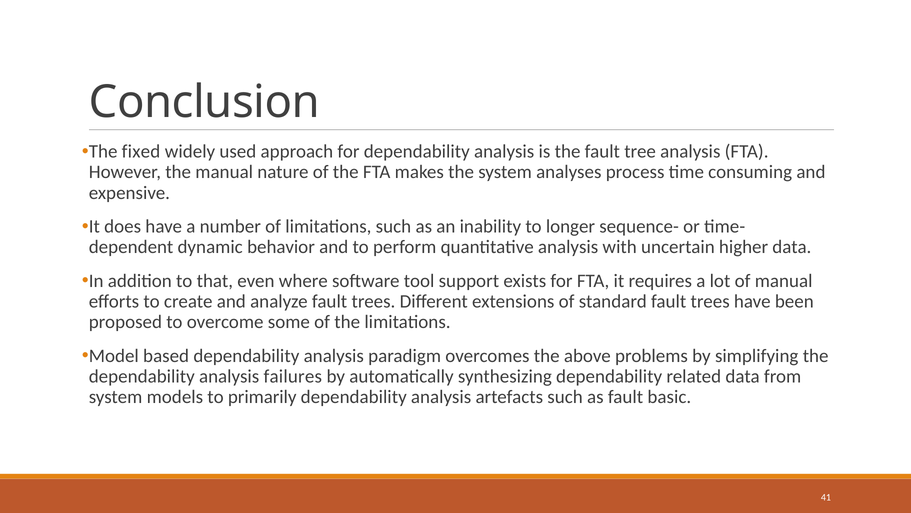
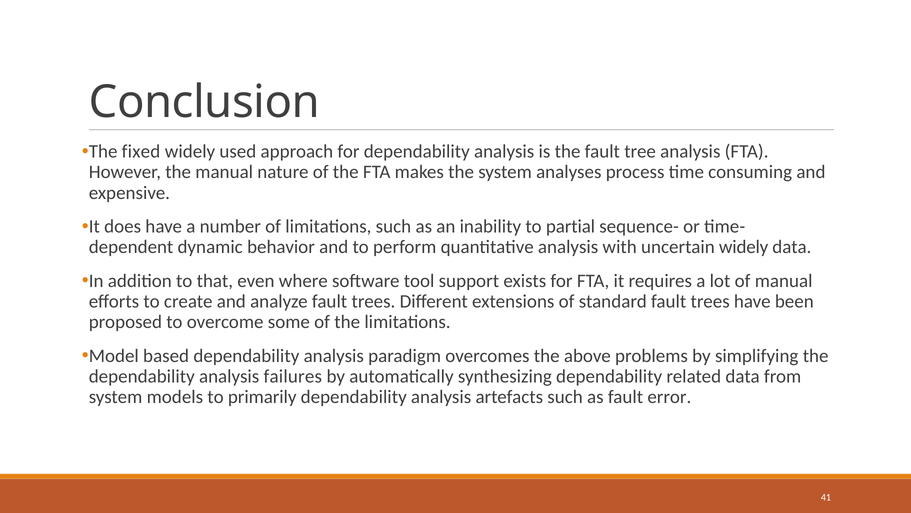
longer: longer -> partial
uncertain higher: higher -> widely
basic: basic -> error
